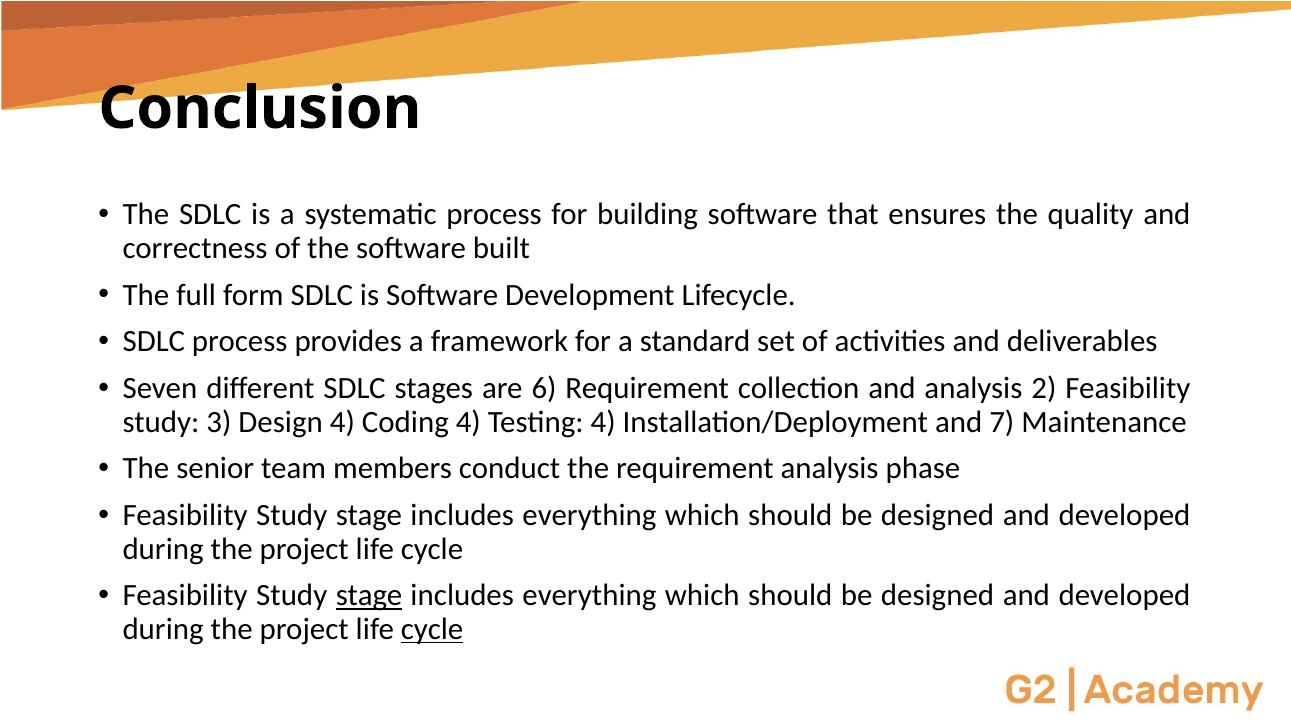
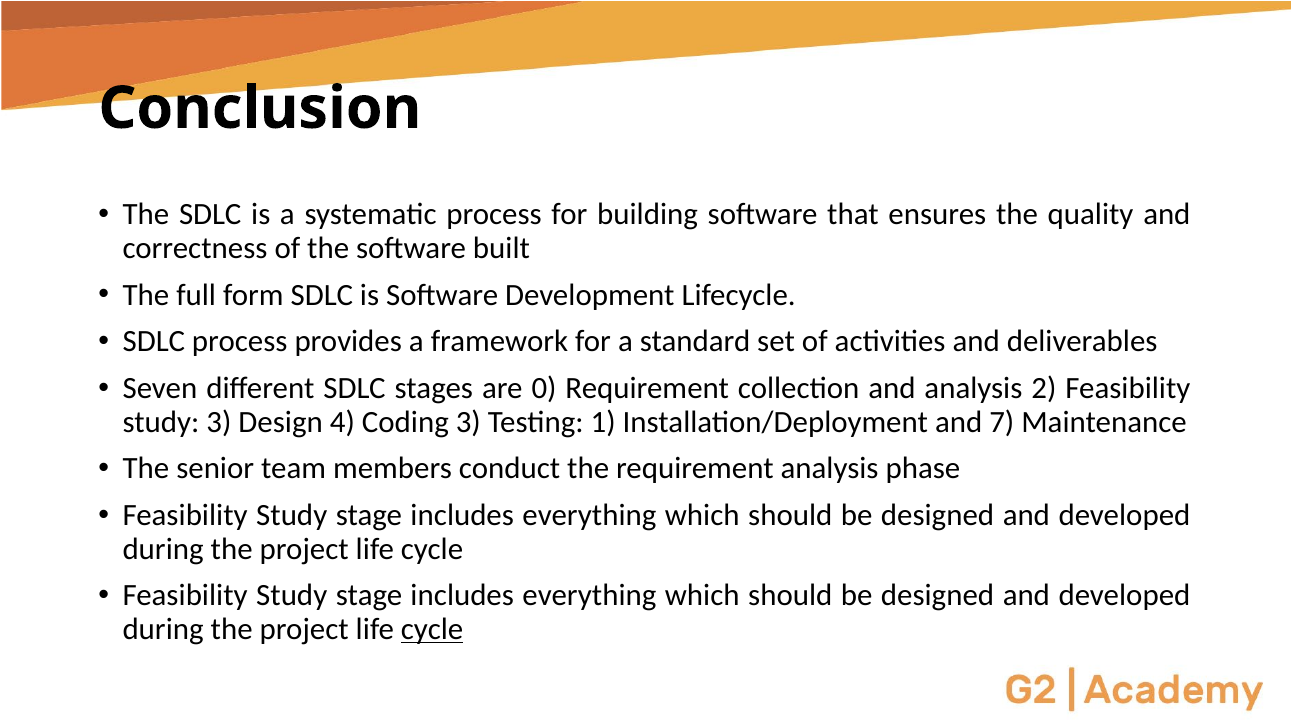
6: 6 -> 0
Coding 4: 4 -> 3
Testing 4: 4 -> 1
stage at (369, 596) underline: present -> none
